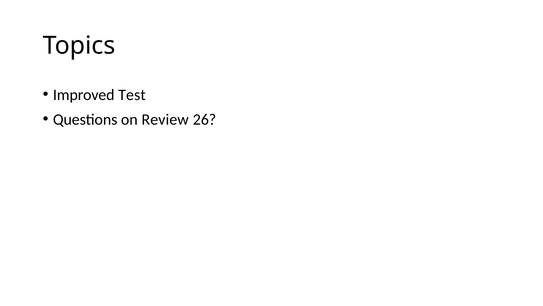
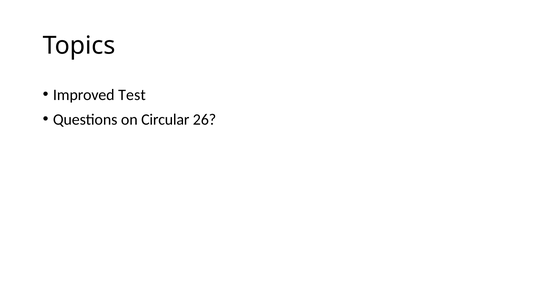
Review: Review -> Circular
